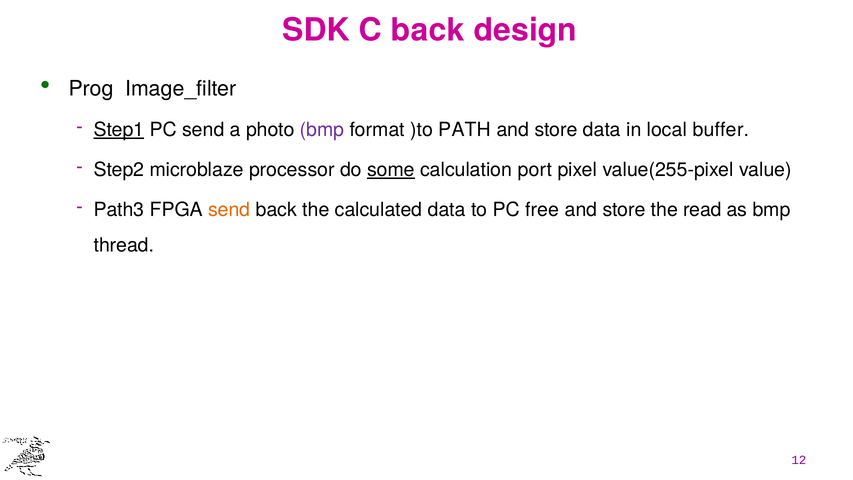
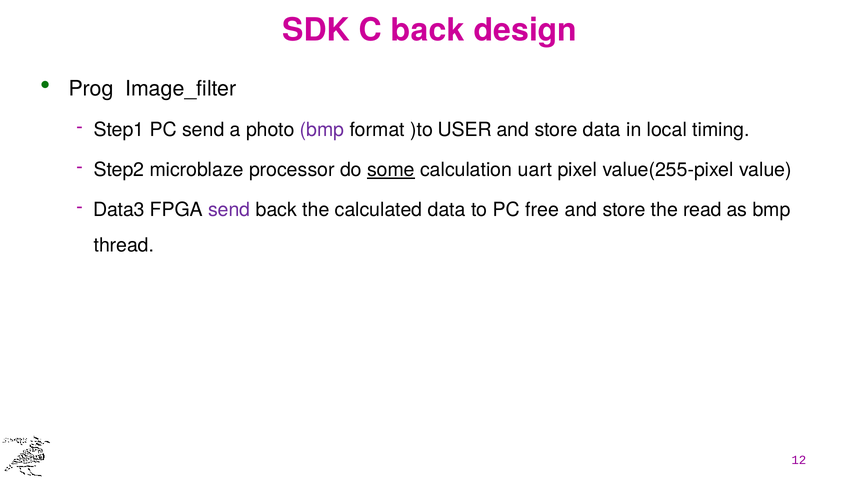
Step1 underline: present -> none
PATH: PATH -> USER
buffer: buffer -> timing
port: port -> uart
Path3: Path3 -> Data3
send at (229, 210) colour: orange -> purple
